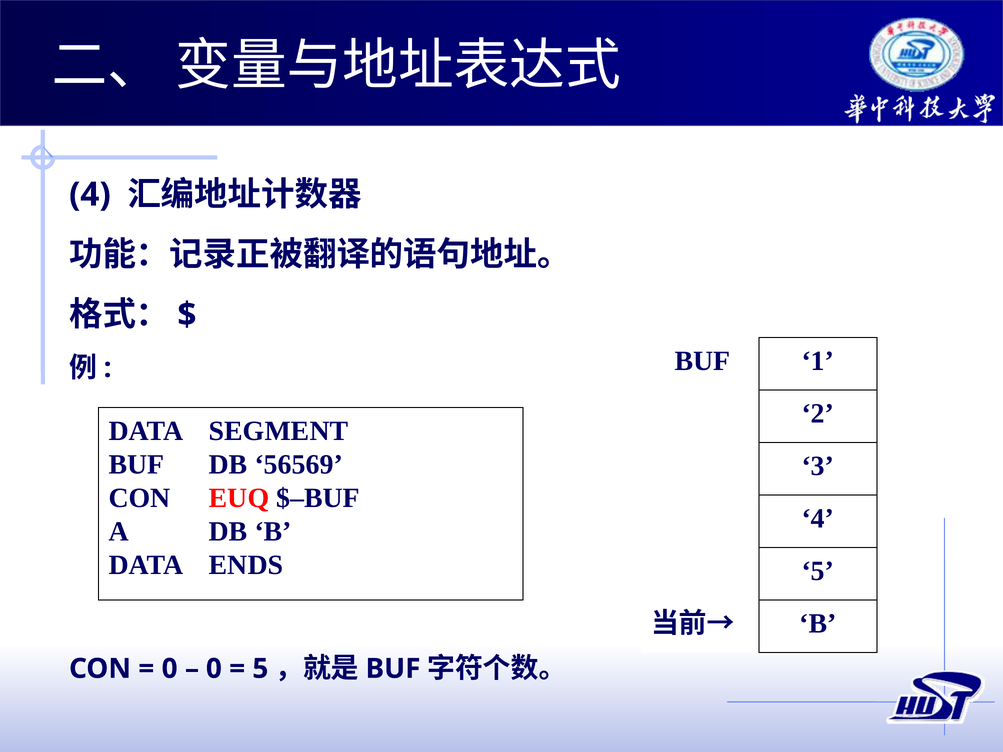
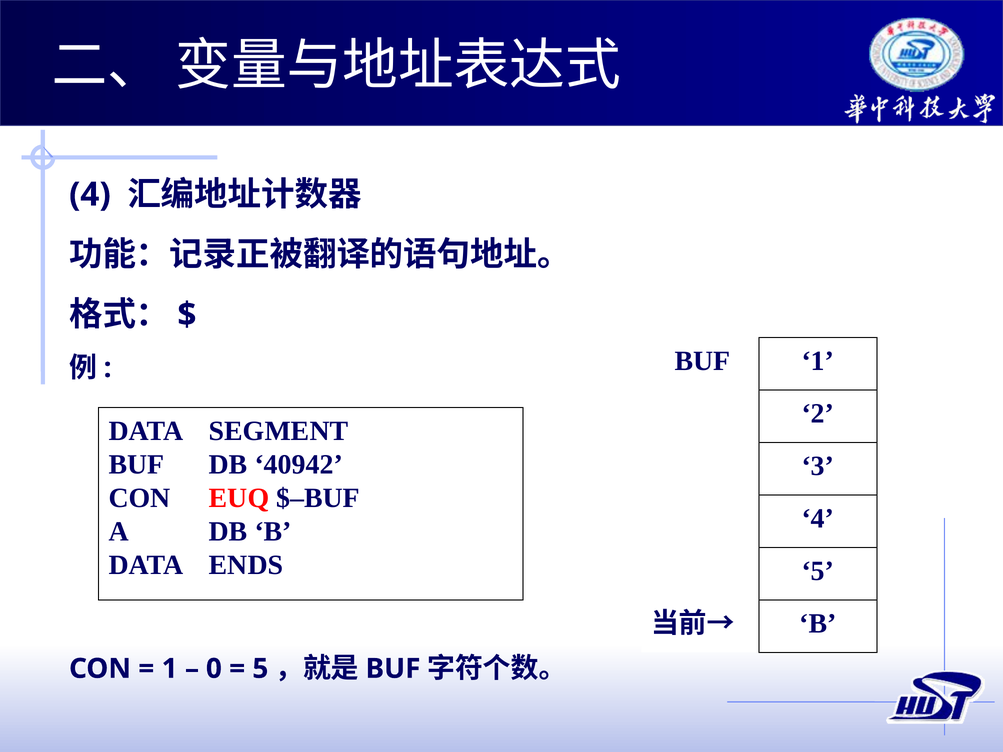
56569: 56569 -> 40942
0 at (170, 669): 0 -> 1
